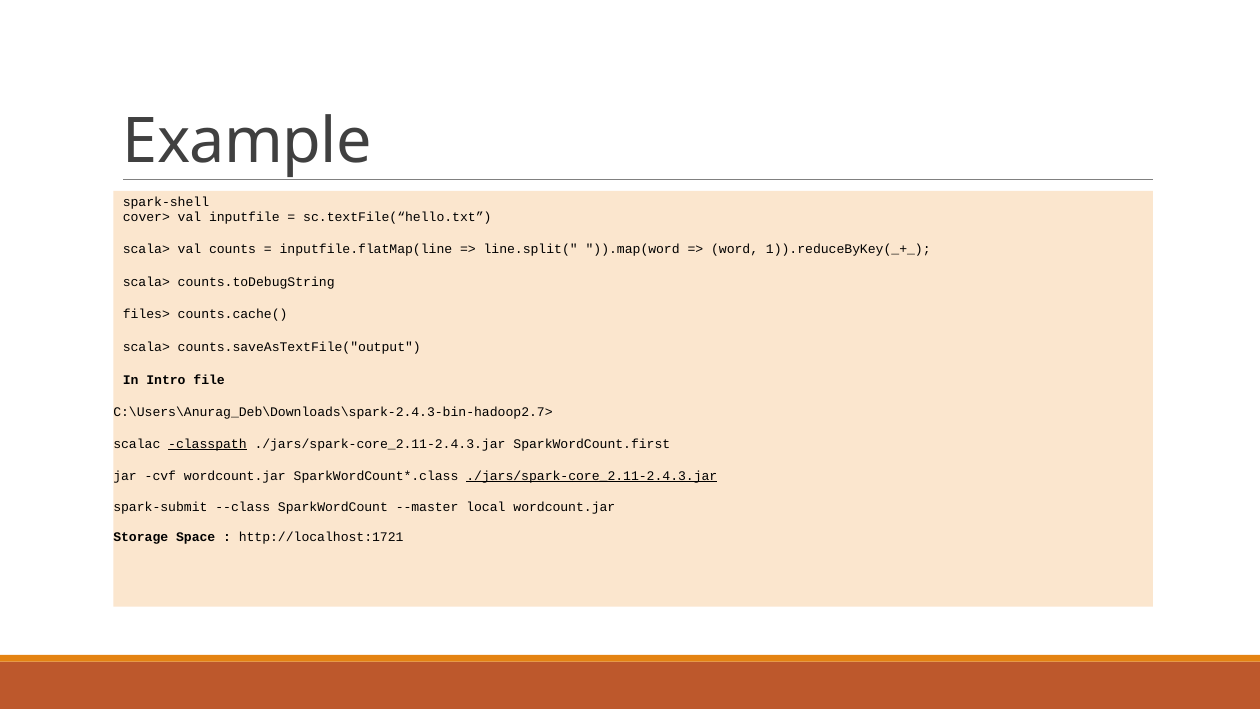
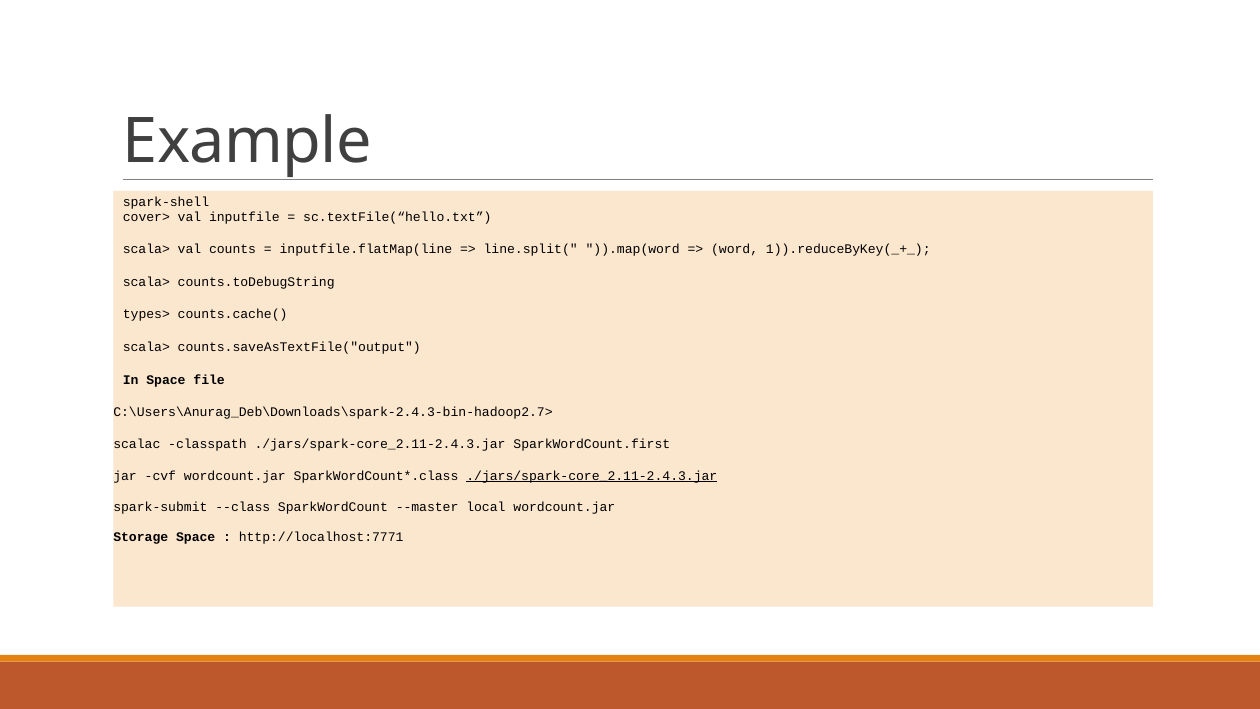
files>: files> -> types>
In Intro: Intro -> Space
classpath underline: present -> none
http://localhost:1721: http://localhost:1721 -> http://localhost:7771
